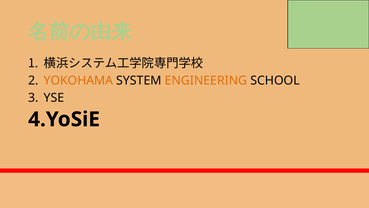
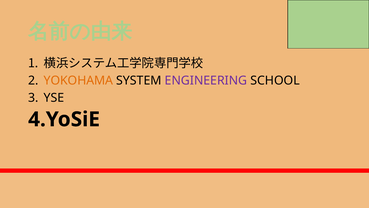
ENGINEERING colour: orange -> purple
